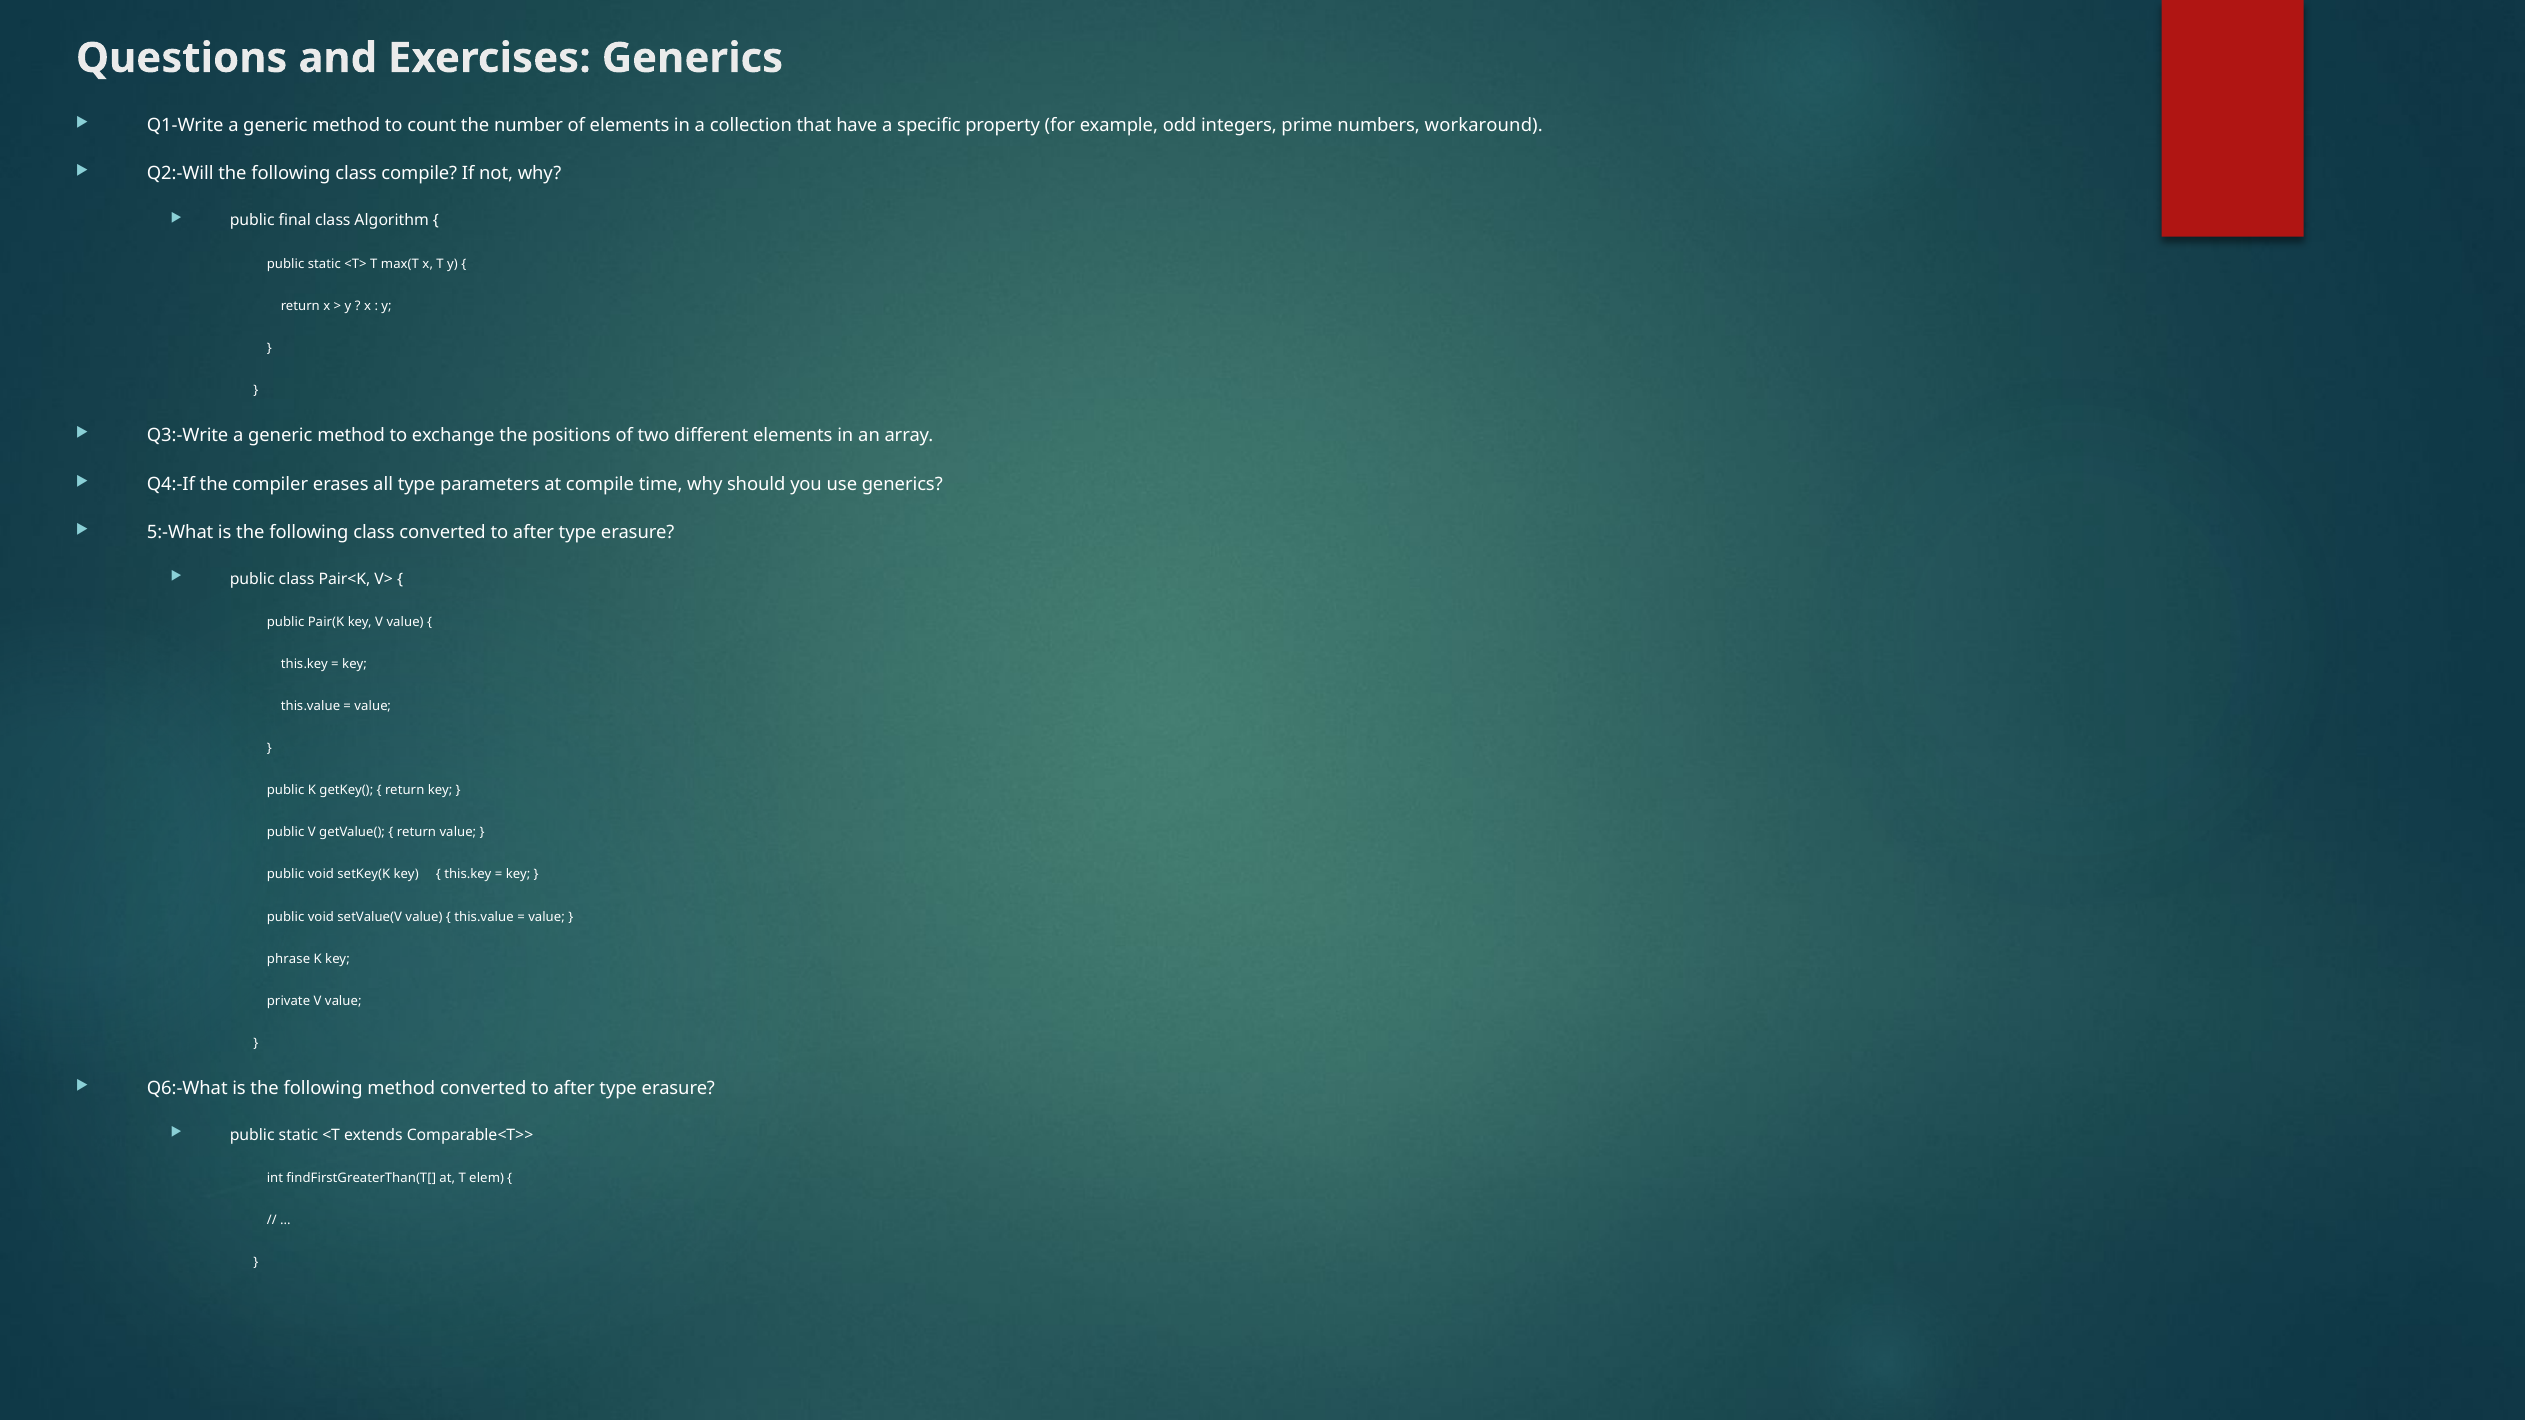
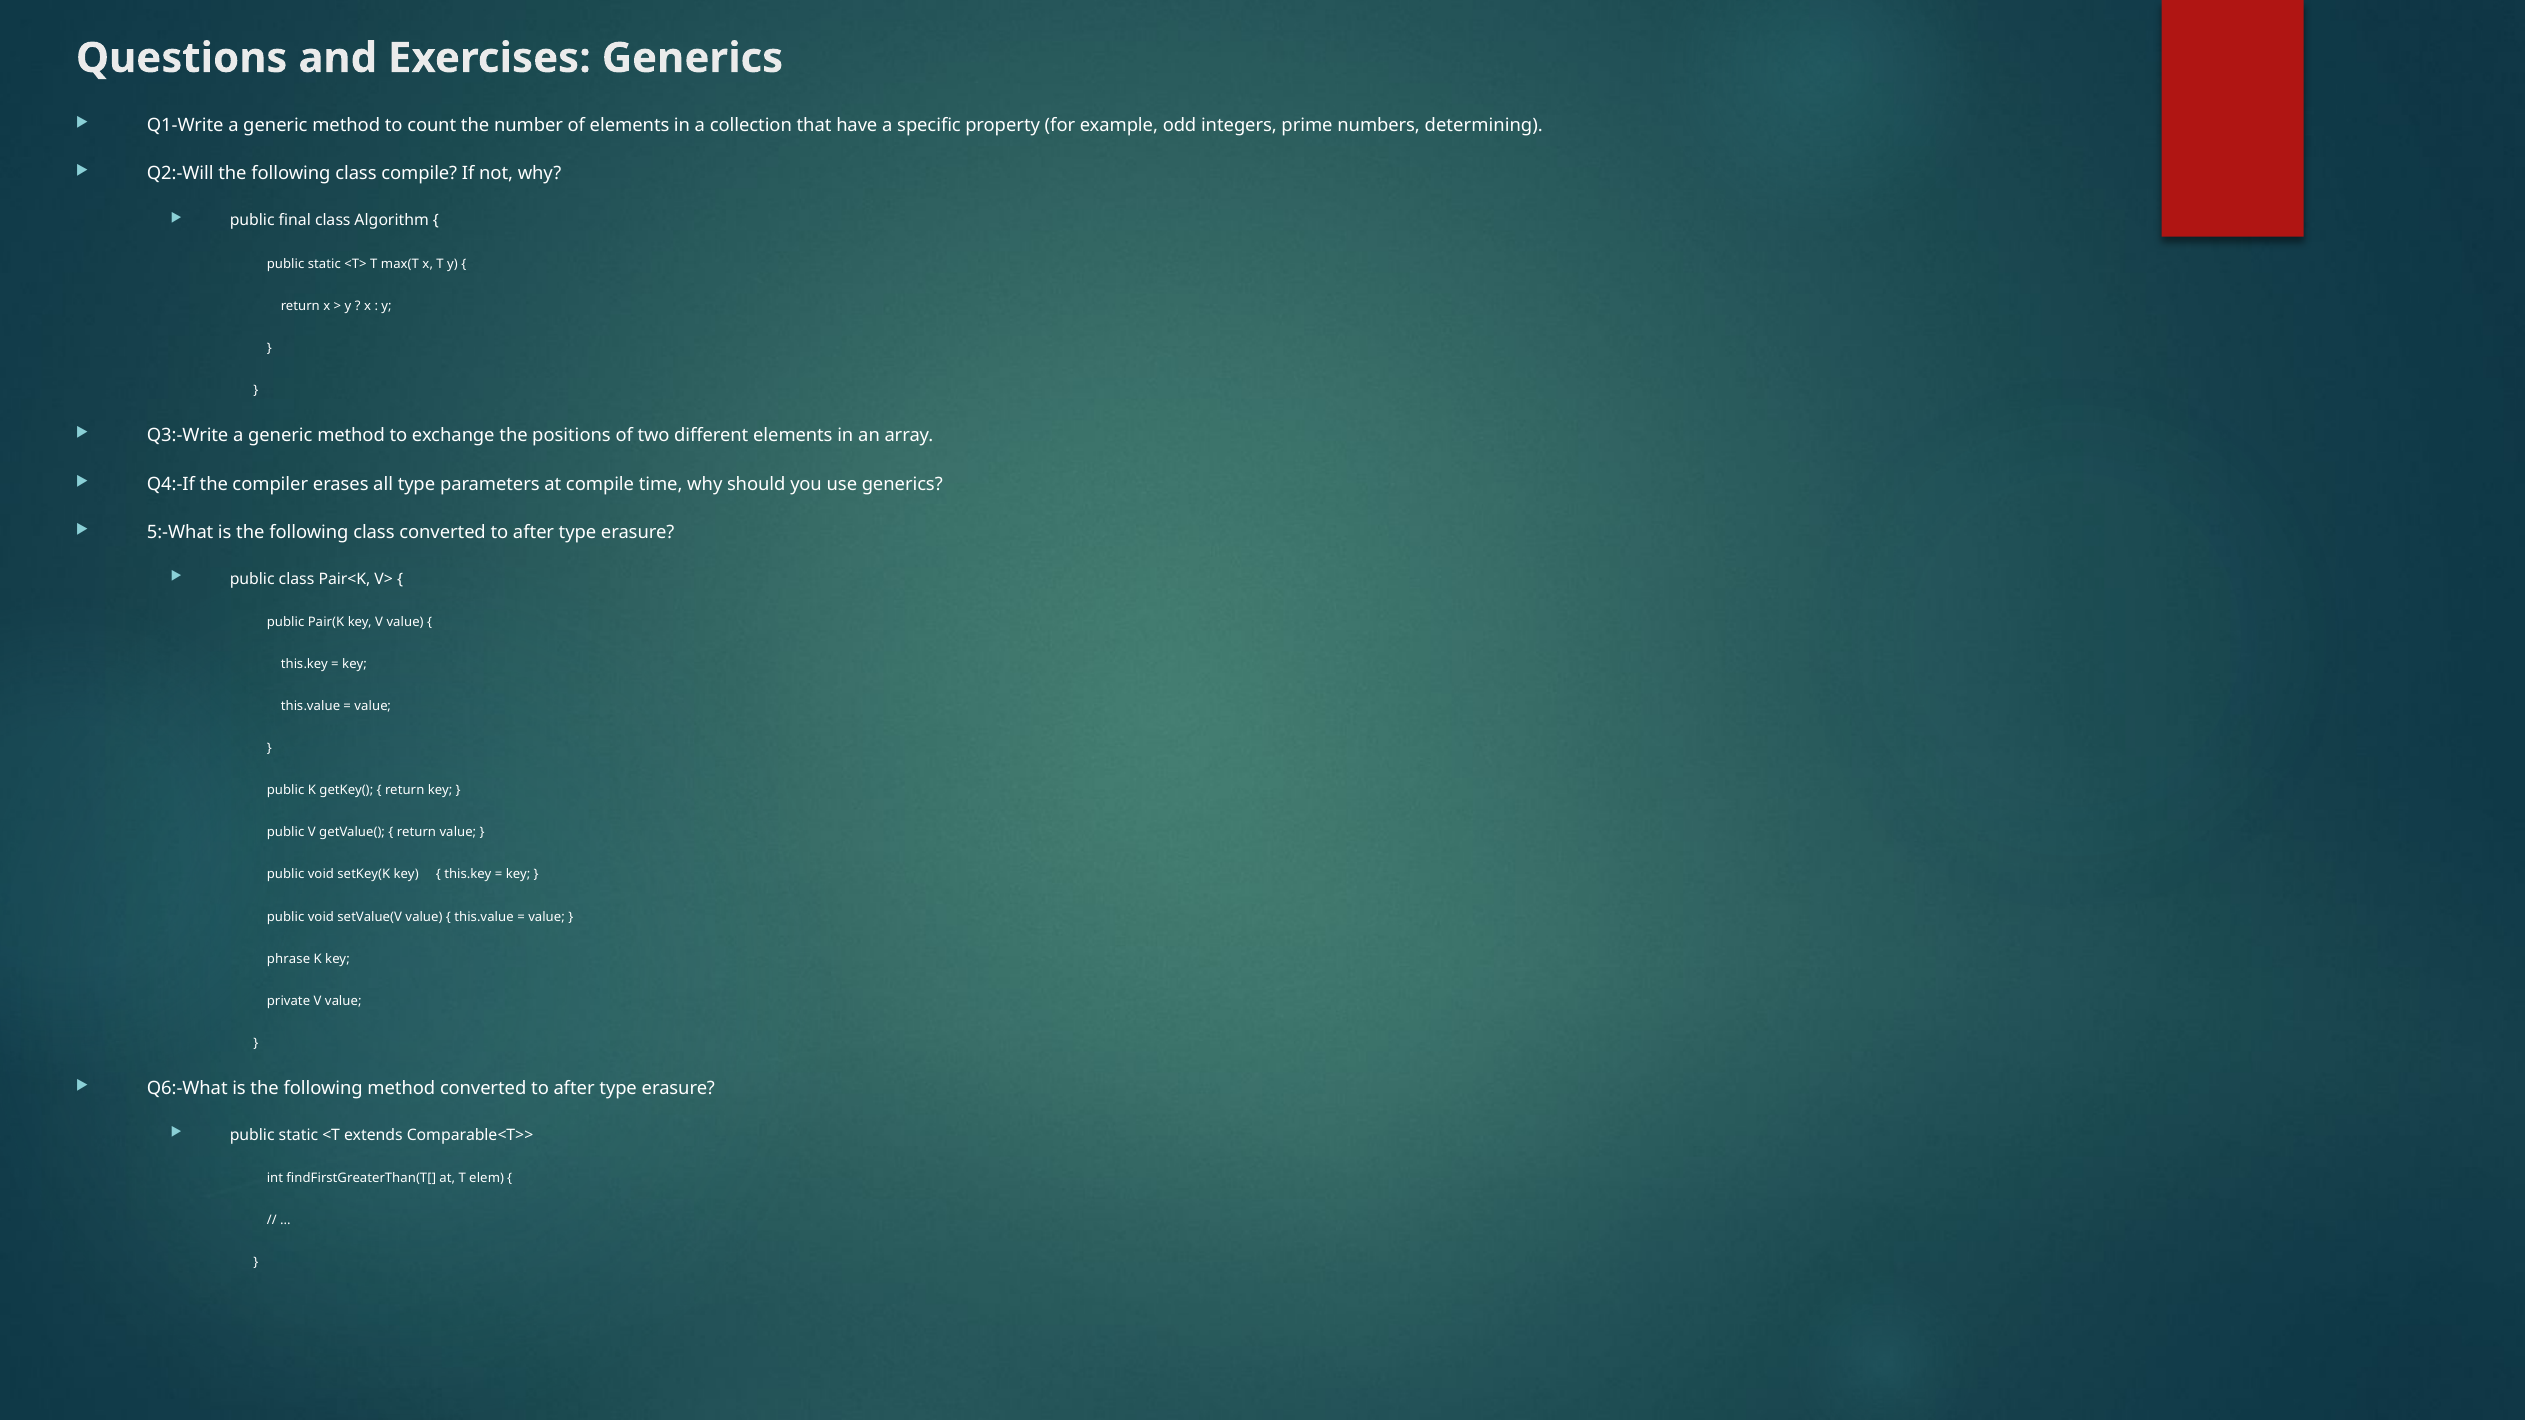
workaround: workaround -> determining
